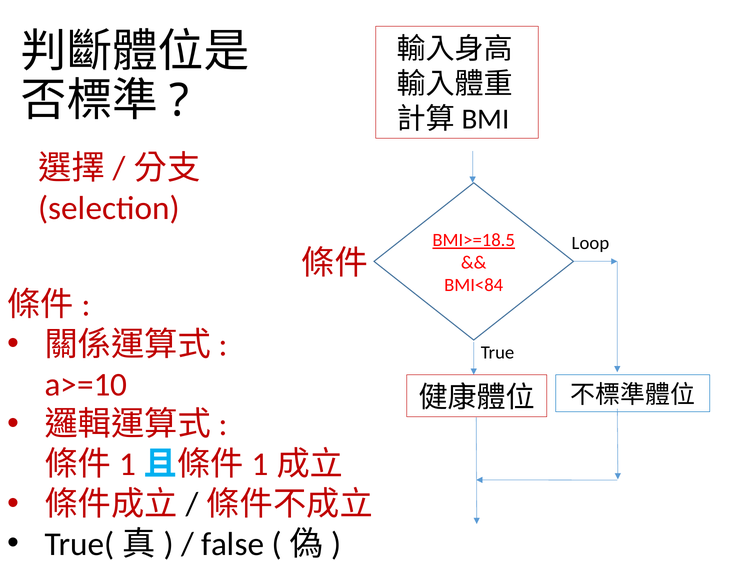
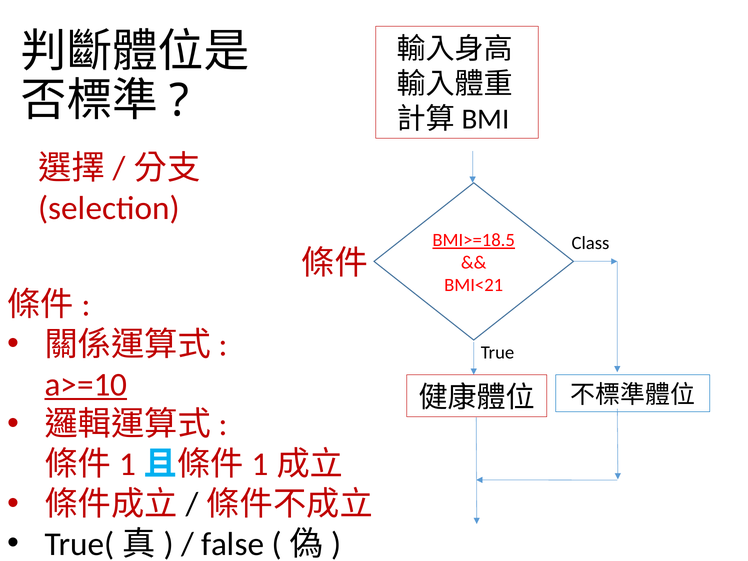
Loop: Loop -> Class
BMI<84: BMI<84 -> BMI<21
a>=10 underline: none -> present
